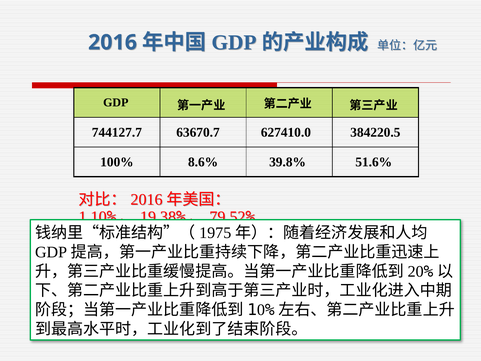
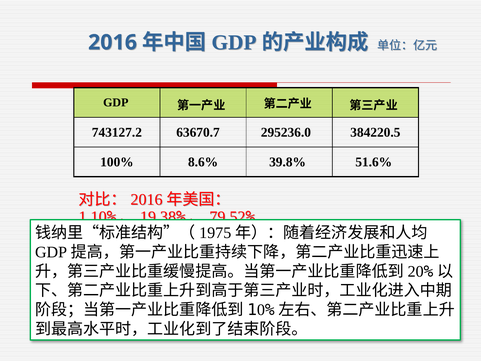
744127.7: 744127.7 -> 743127.2
627410.0: 627410.0 -> 295236.0
